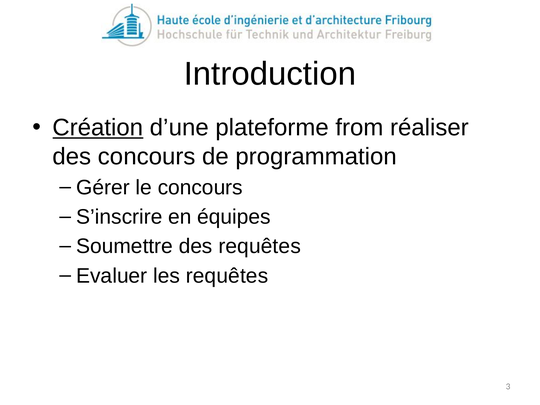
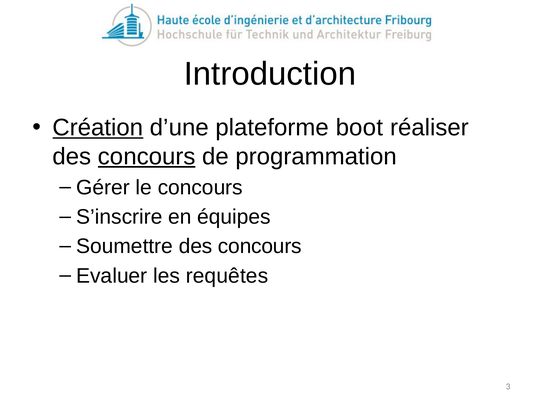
from: from -> boot
concours at (147, 157) underline: none -> present
Soumettre des requêtes: requêtes -> concours
